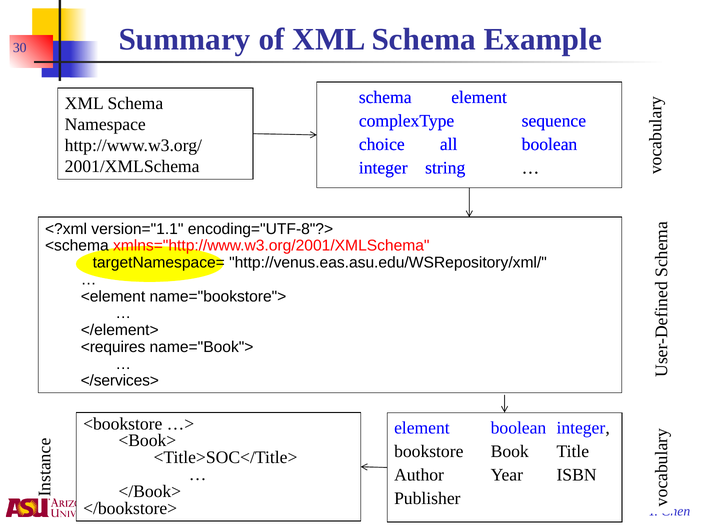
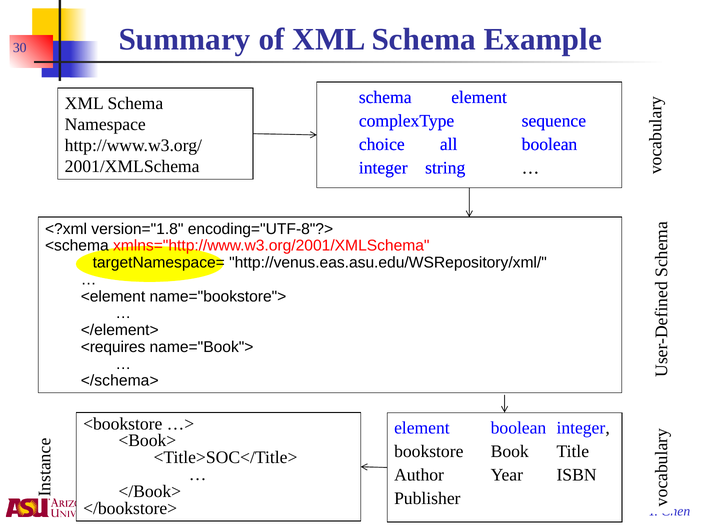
version="1.1: version="1.1 -> version="1.8
</services>: </services> -> </schema>
